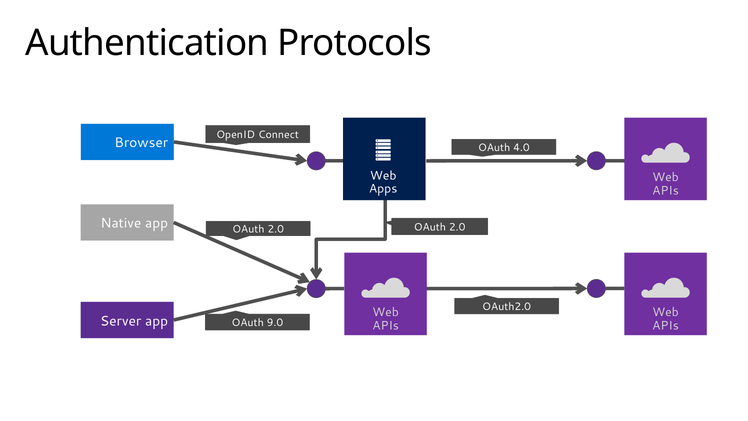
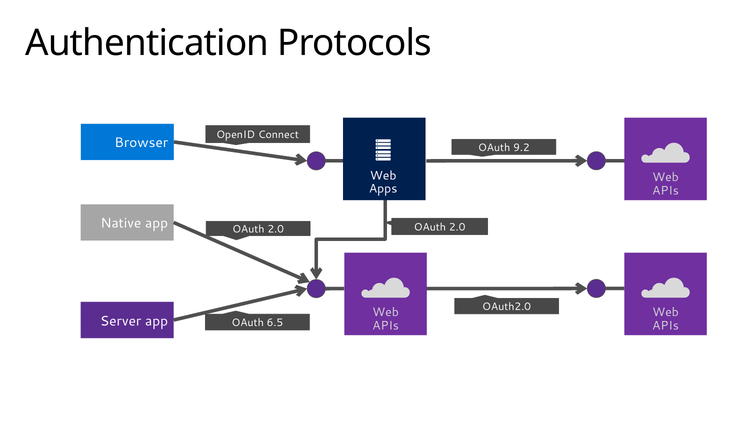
4.0: 4.0 -> 9.2
9.0: 9.0 -> 6.5
